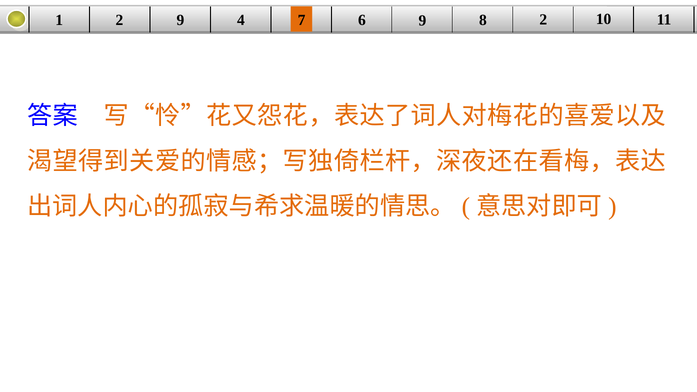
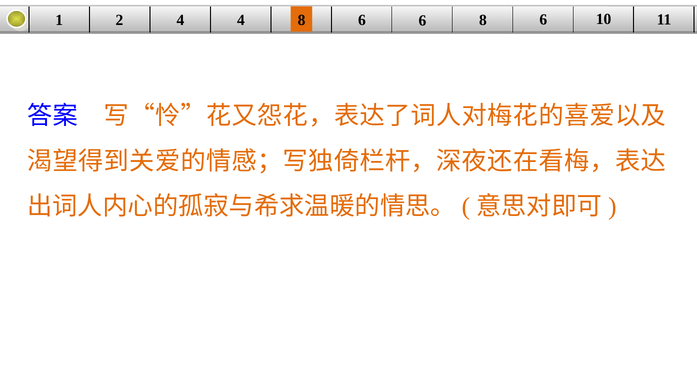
2 9: 9 -> 4
4 7: 7 -> 8
6 9: 9 -> 6
2 at (543, 20): 2 -> 6
